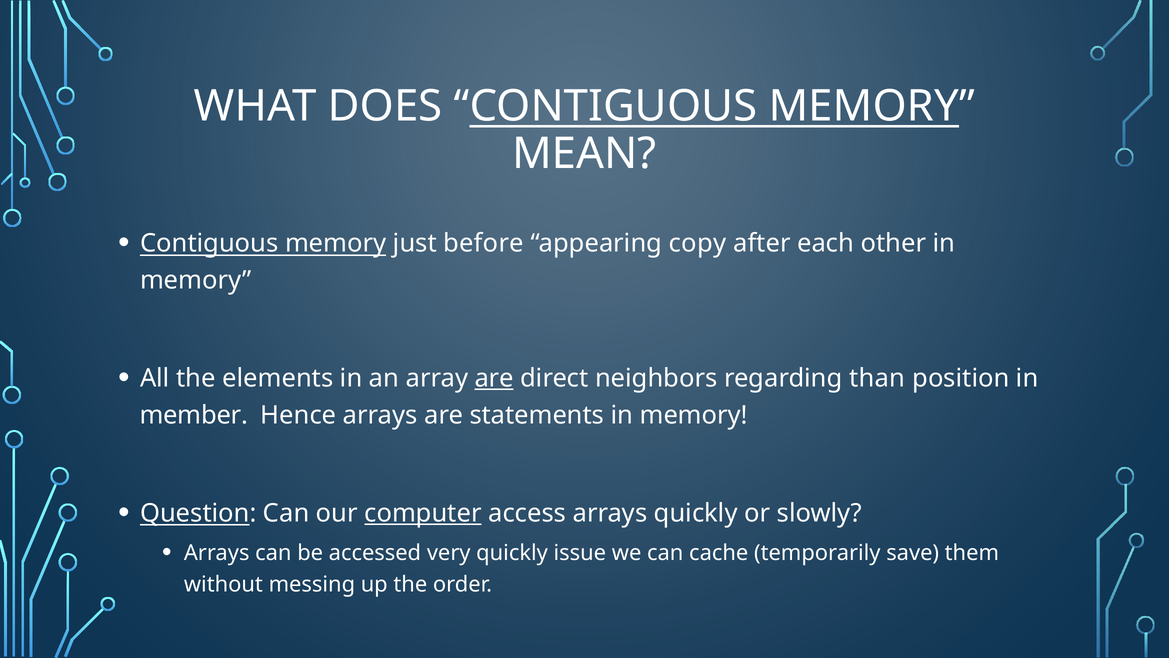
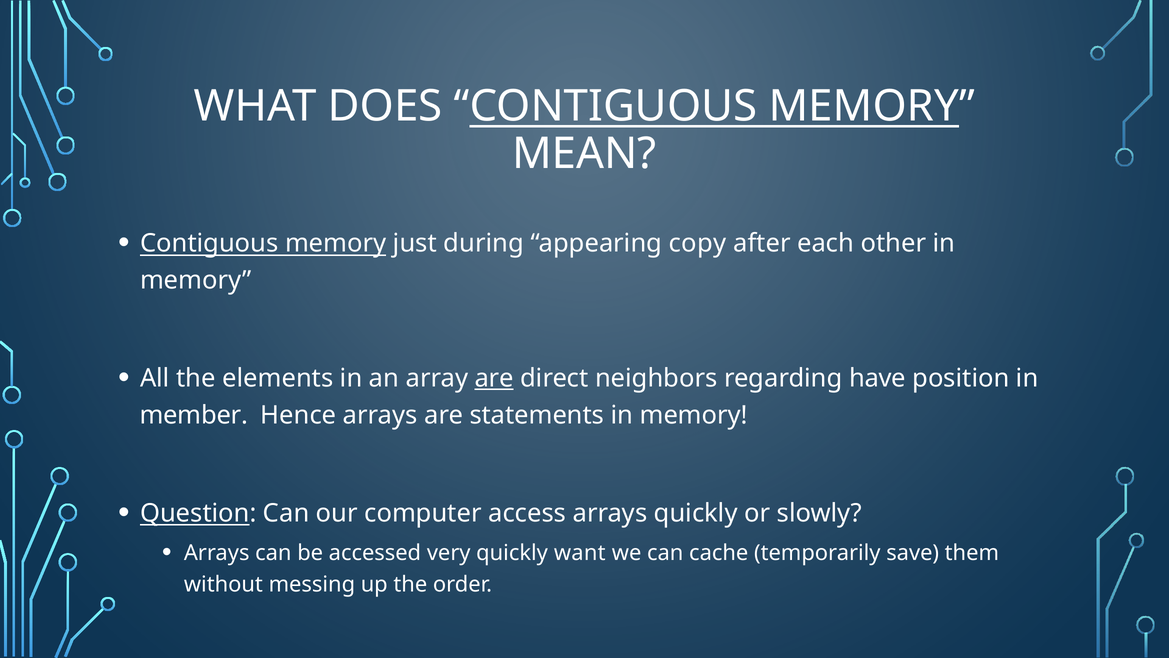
before: before -> during
than: than -> have
computer underline: present -> none
issue: issue -> want
